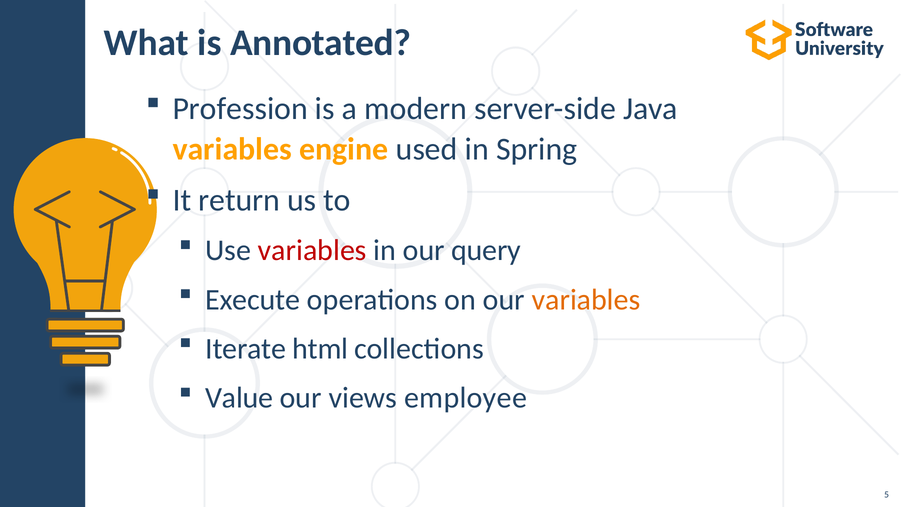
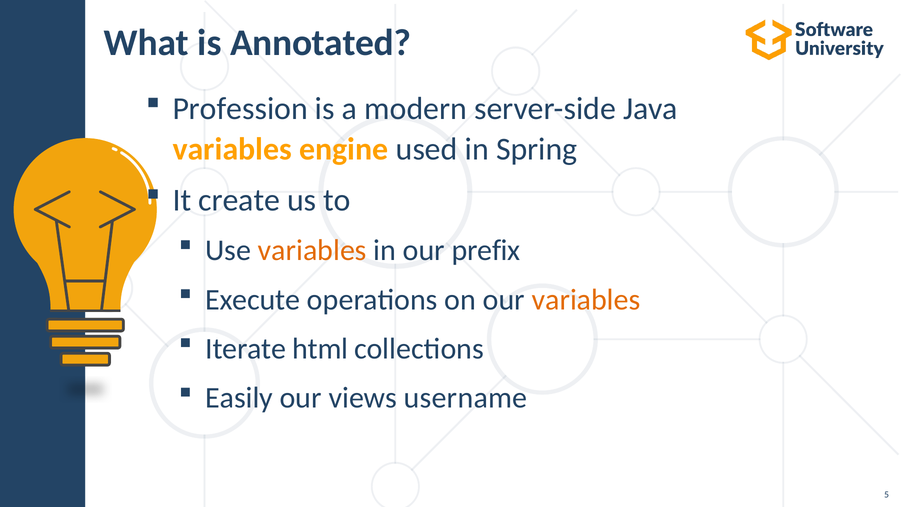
return: return -> create
variables at (312, 250) colour: red -> orange
query: query -> prefix
Value: Value -> Easily
employee: employee -> username
